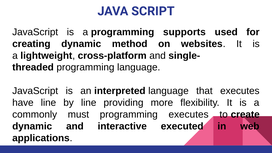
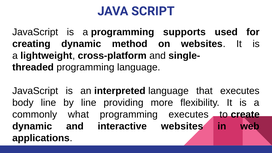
have: have -> body
must: must -> what
interactive executed: executed -> websites
